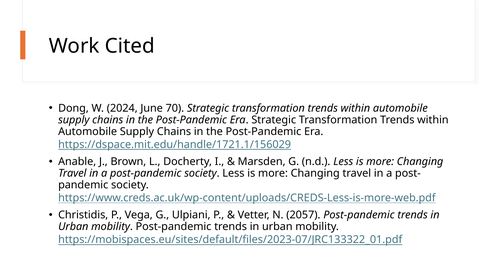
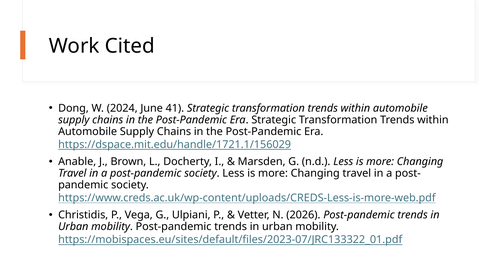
70: 70 -> 41
2057: 2057 -> 2026
